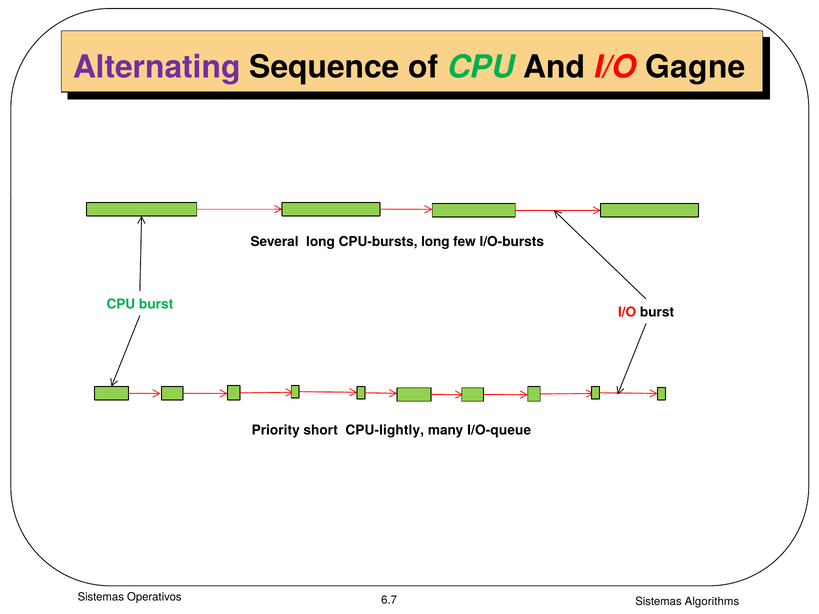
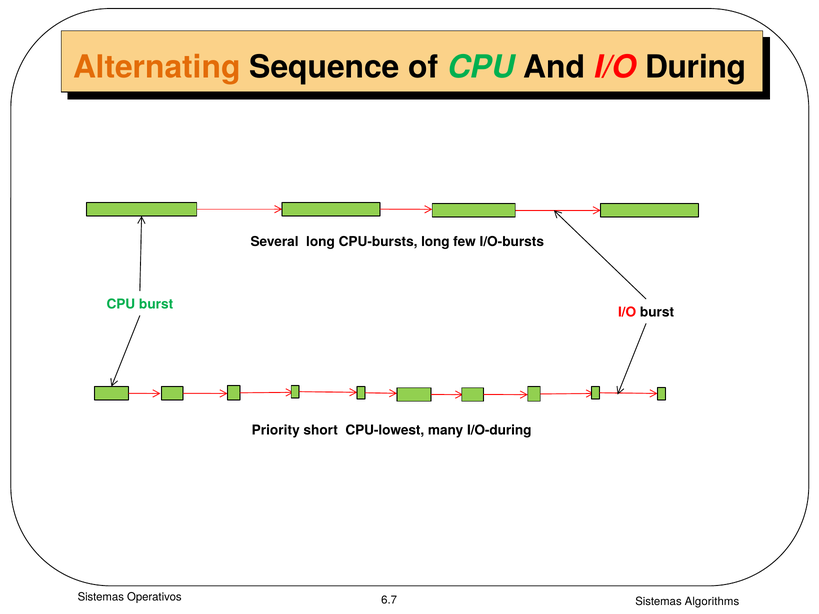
Alternating colour: purple -> orange
Gagne: Gagne -> During
CPU-lightly: CPU-lightly -> CPU-lowest
I/O-queue: I/O-queue -> I/O-during
